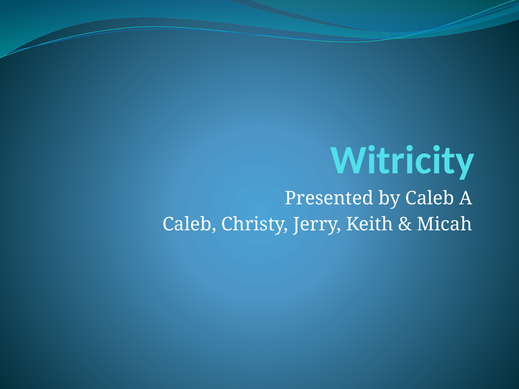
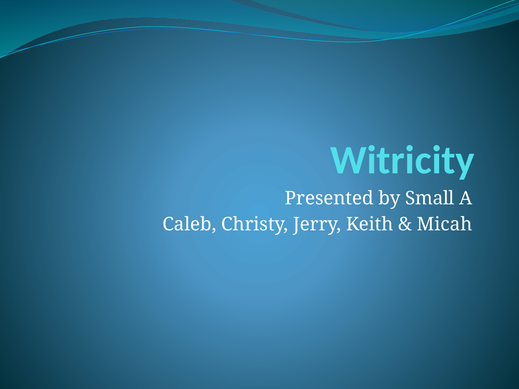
by Caleb: Caleb -> Small
